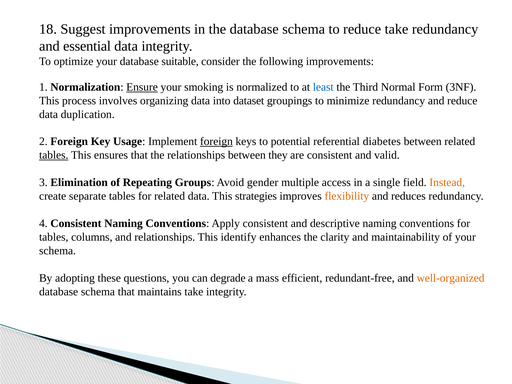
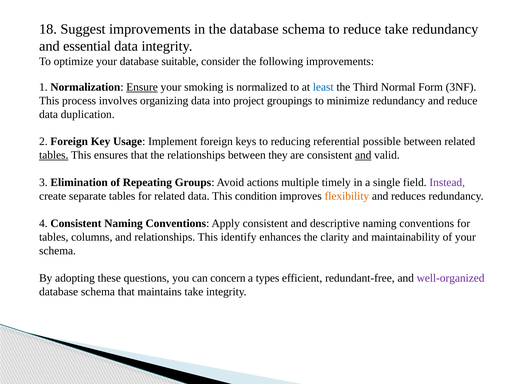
dataset: dataset -> project
foreign at (216, 142) underline: present -> none
potential: potential -> reducing
diabetes: diabetes -> possible
and at (363, 155) underline: none -> present
gender: gender -> actions
access: access -> timely
Instead colour: orange -> purple
strategies: strategies -> condition
degrade: degrade -> concern
mass: mass -> types
well-organized colour: orange -> purple
